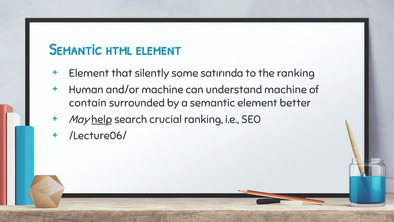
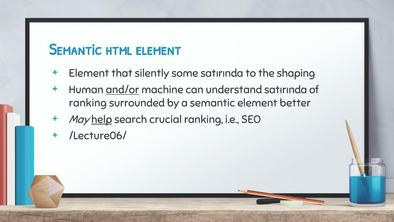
the ranking: ranking -> shaping
and/or underline: none -> present
understand machine: machine -> satırında
contain at (88, 103): contain -> ranking
